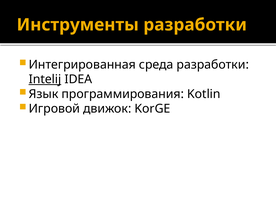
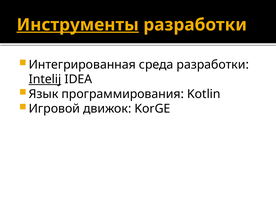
Инструменты underline: none -> present
